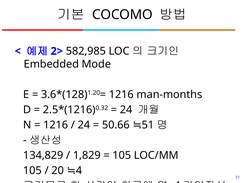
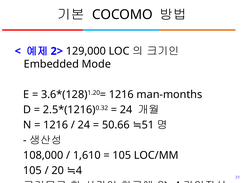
582,985: 582,985 -> 129,000
134,829: 134,829 -> 108,000
1,829: 1,829 -> 1,610
